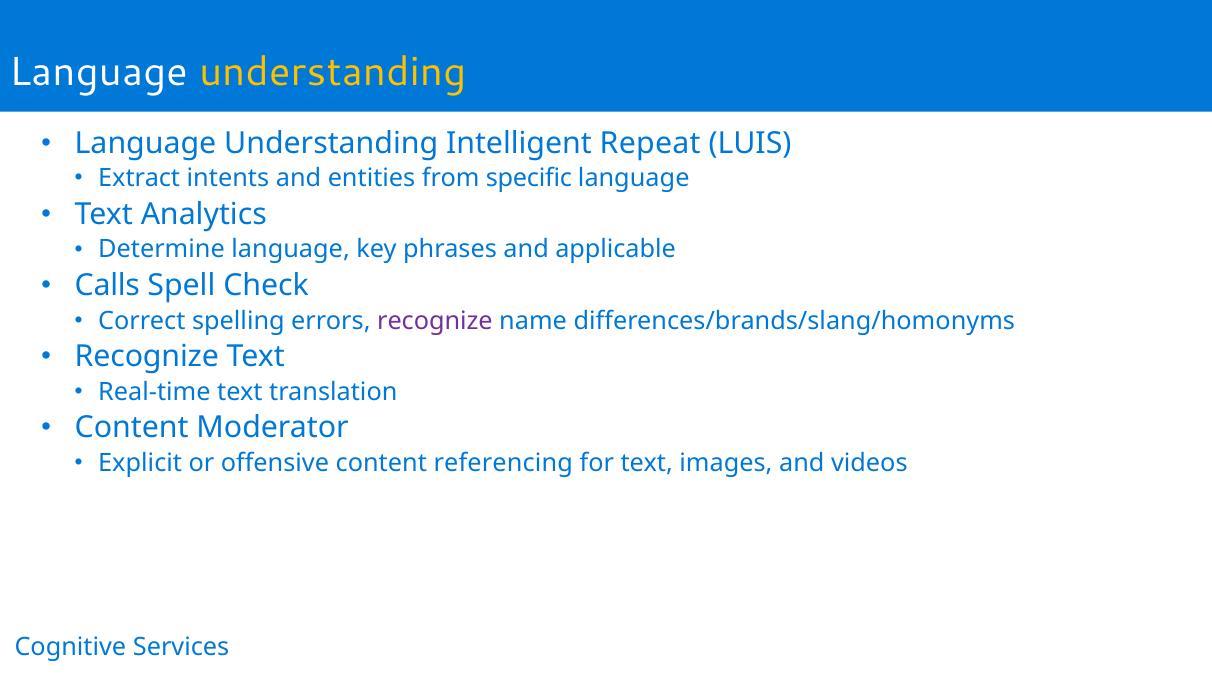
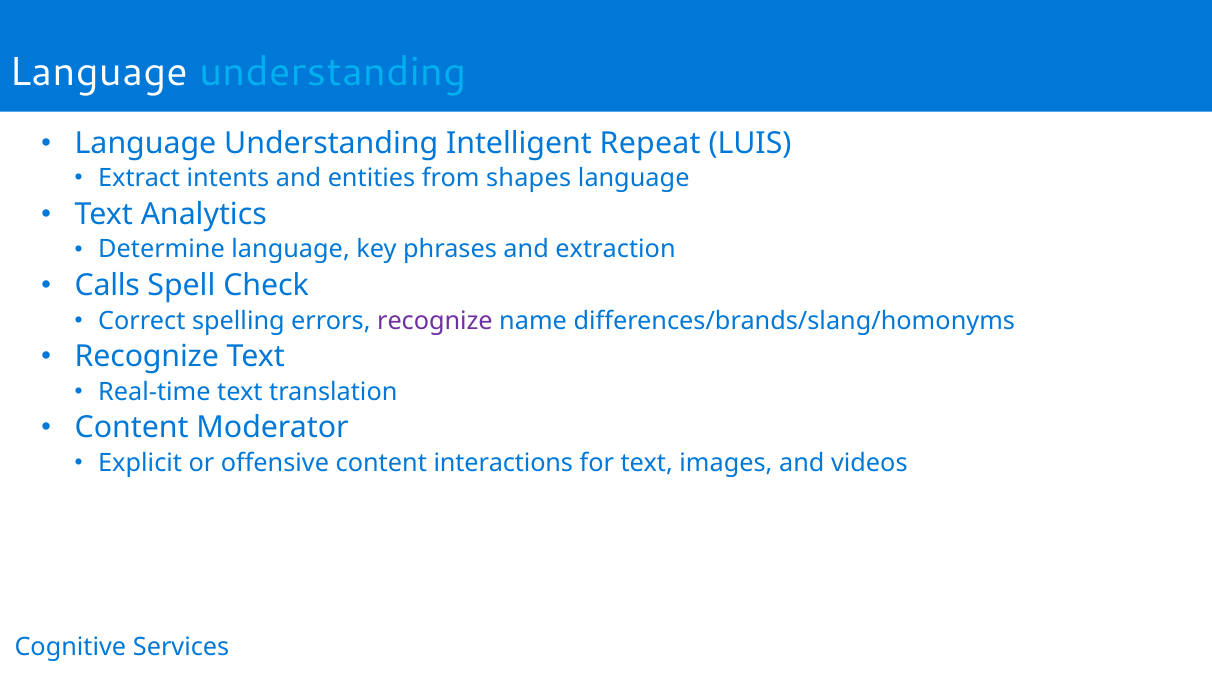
understanding at (333, 72) colour: yellow -> light blue
specific: specific -> shapes
applicable: applicable -> extraction
referencing: referencing -> interactions
